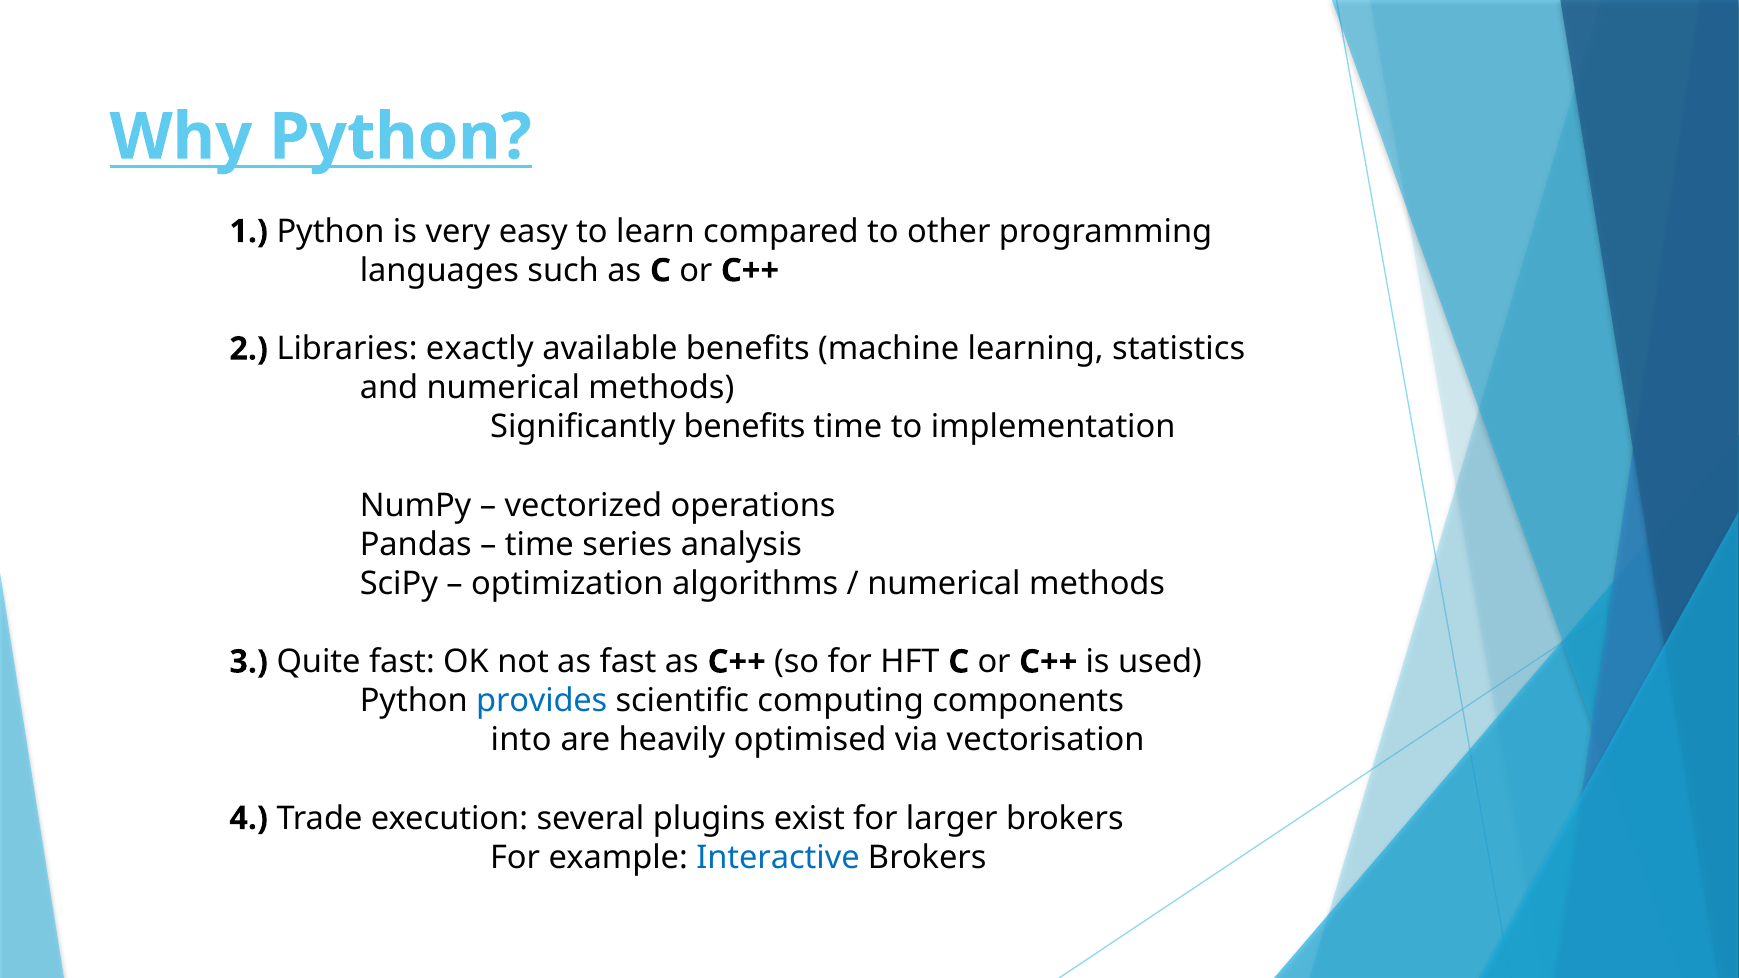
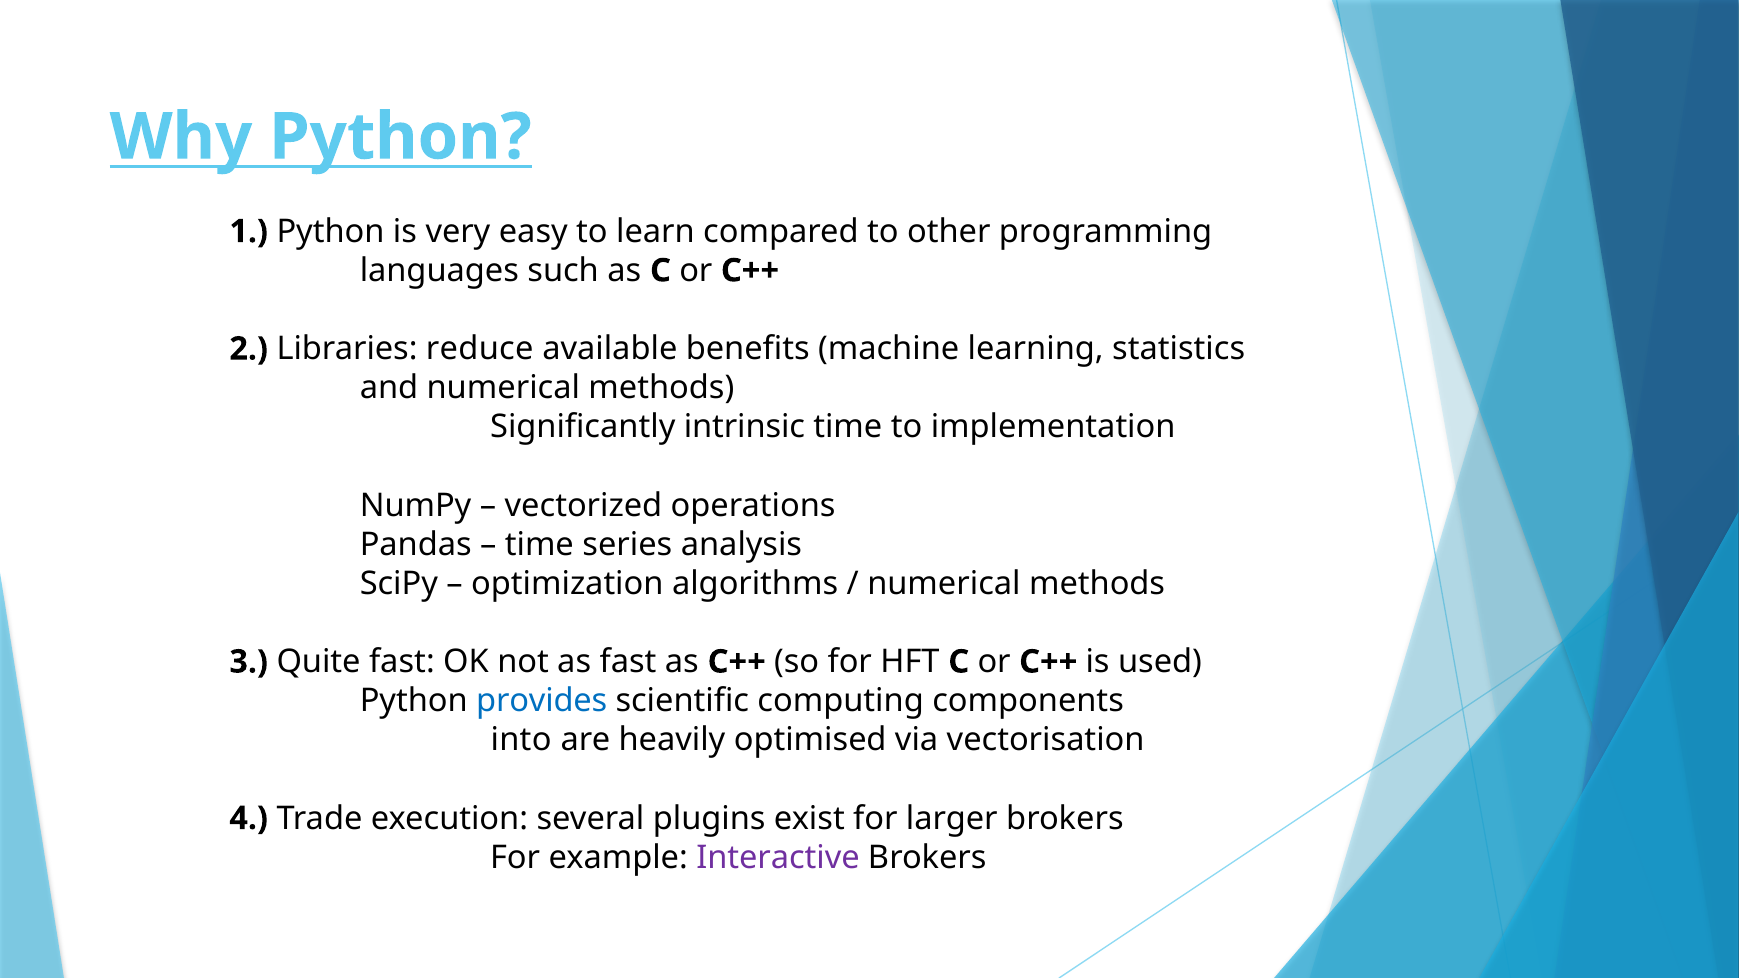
exactly: exactly -> reduce
Significantly benefits: benefits -> intrinsic
Interactive colour: blue -> purple
